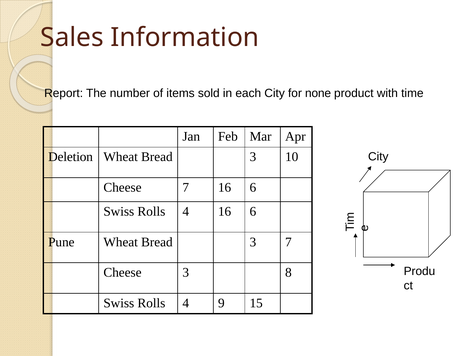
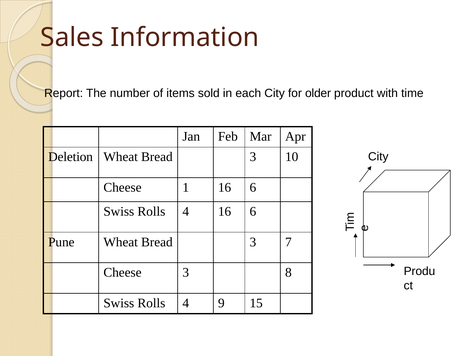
none: none -> older
Cheese 7: 7 -> 1
